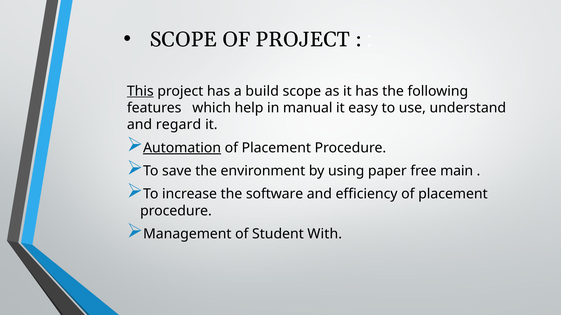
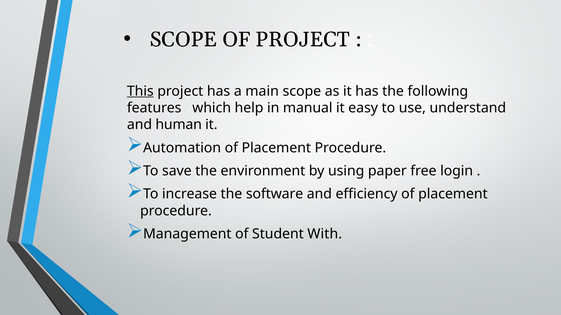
build: build -> main
regard: regard -> human
Automation underline: present -> none
main: main -> login
